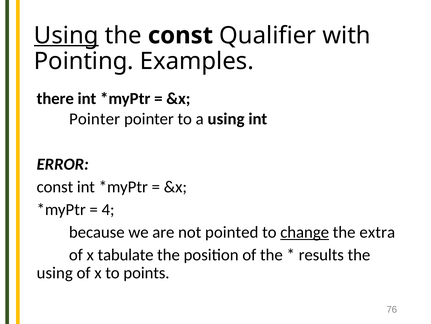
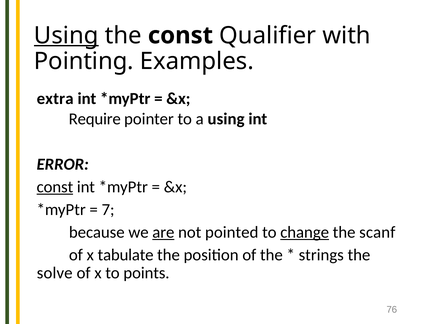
there: there -> extra
Pointer at (95, 119): Pointer -> Require
const at (55, 186) underline: none -> present
4: 4 -> 7
are underline: none -> present
extra: extra -> scanf
results: results -> strings
using at (55, 272): using -> solve
